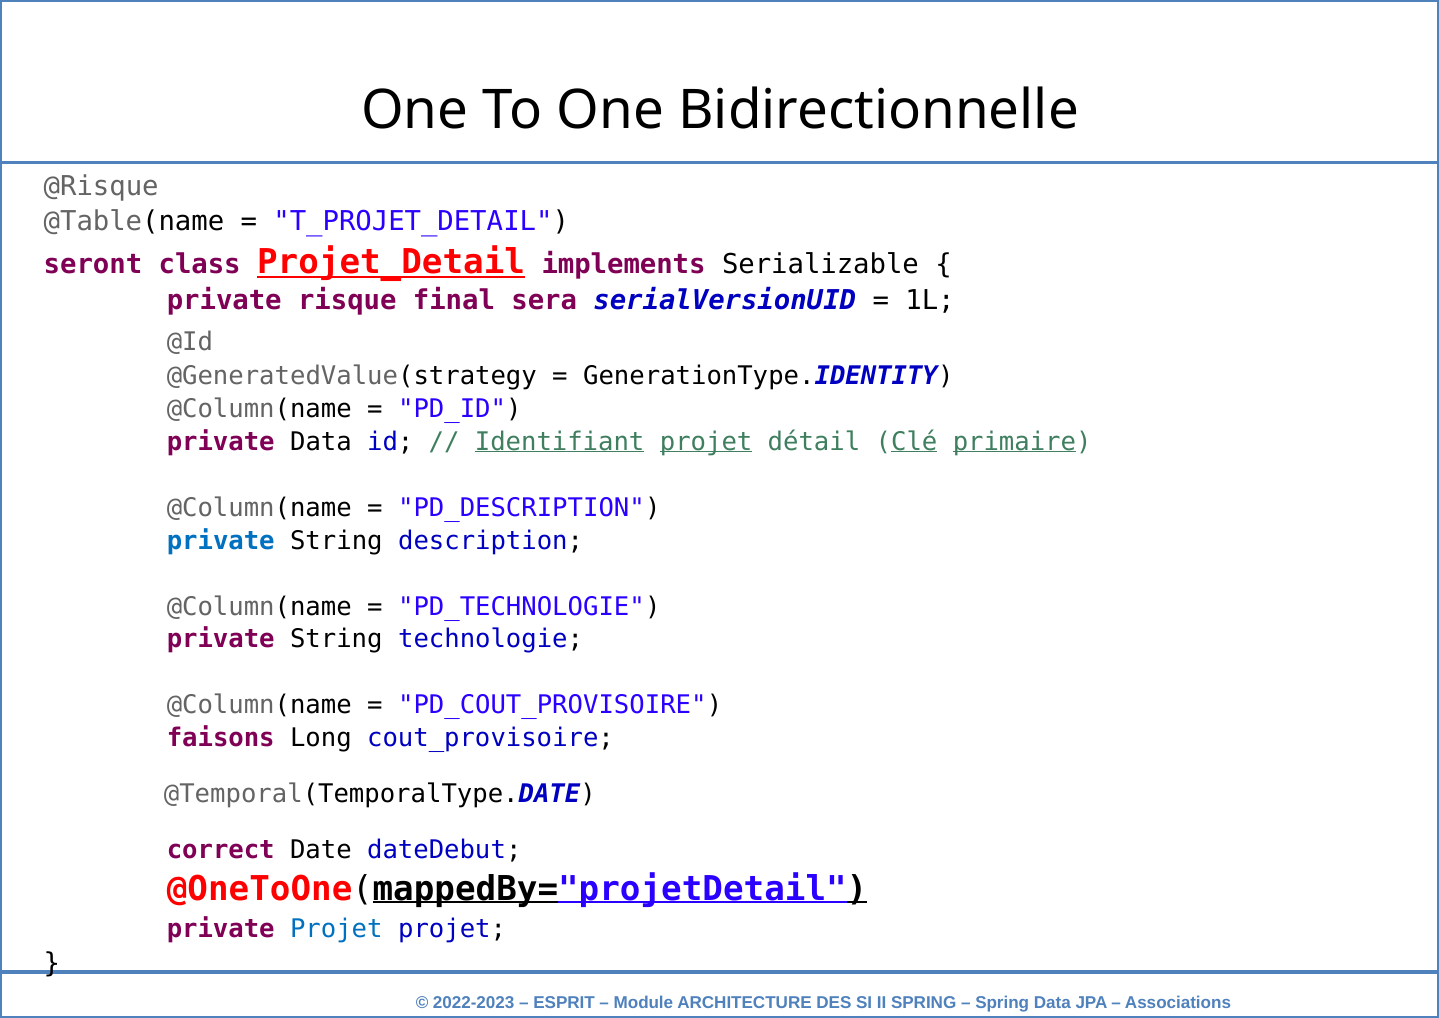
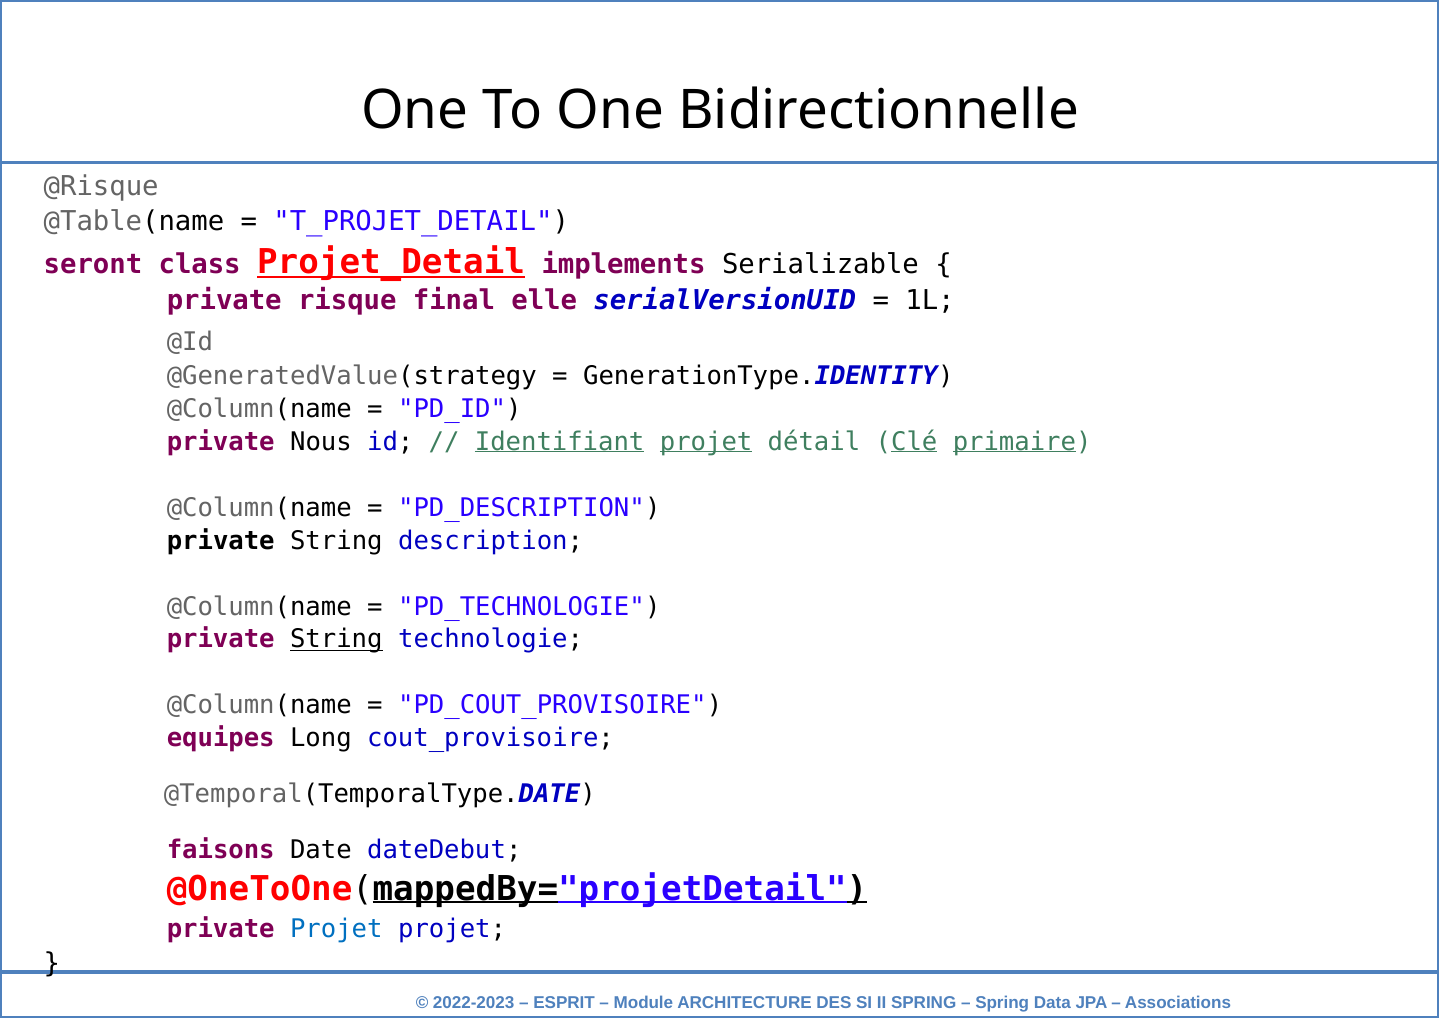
sera: sera -> elle
private Data: Data -> Nous
private at (221, 541) colour: blue -> black
String at (336, 639) underline: none -> present
faisons: faisons -> equipes
correct: correct -> faisons
